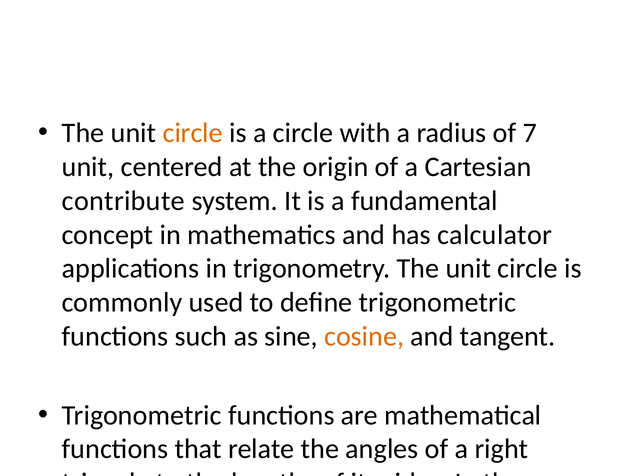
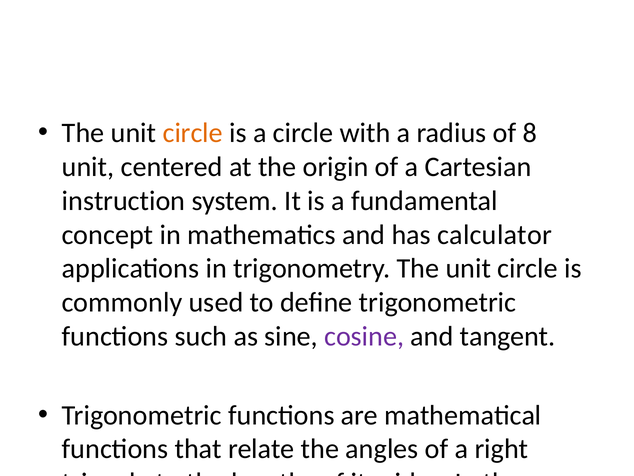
7: 7 -> 8
contribute: contribute -> instruction
cosine at (364, 336) colour: orange -> purple
